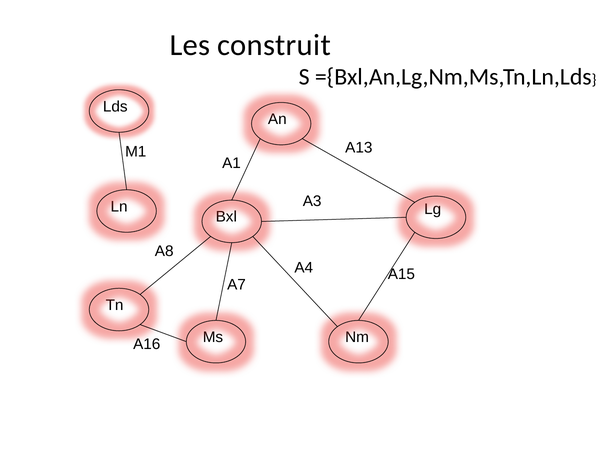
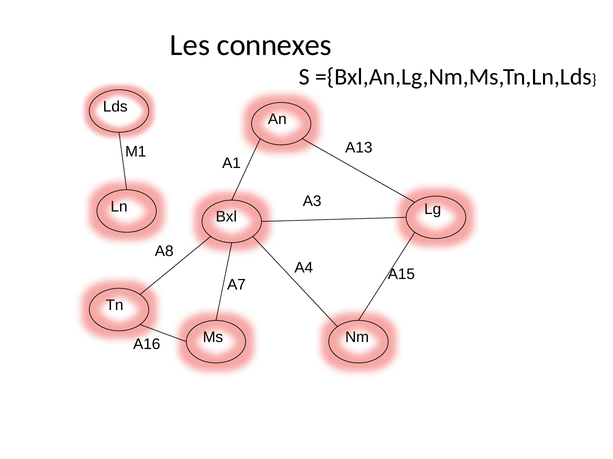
construit: construit -> connexes
